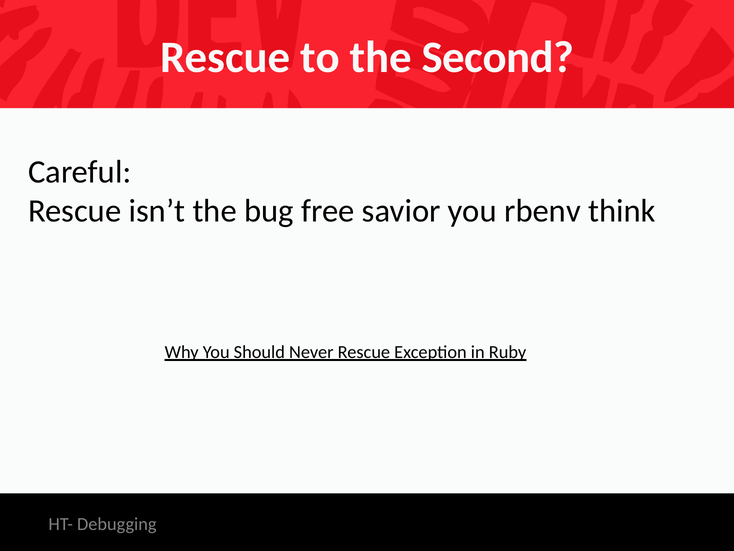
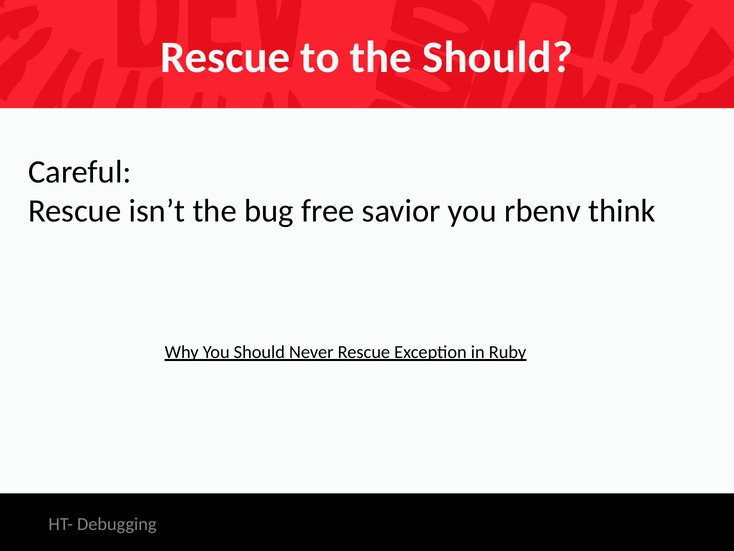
the Second: Second -> Should
